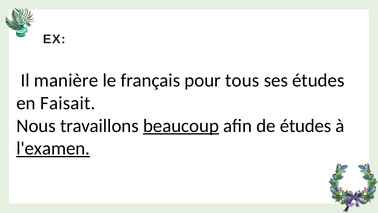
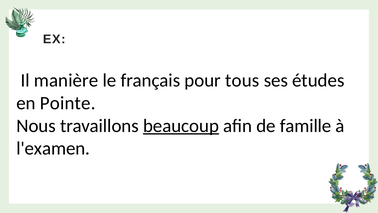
Faisait: Faisait -> Pointe
de études: études -> famille
l'examen underline: present -> none
